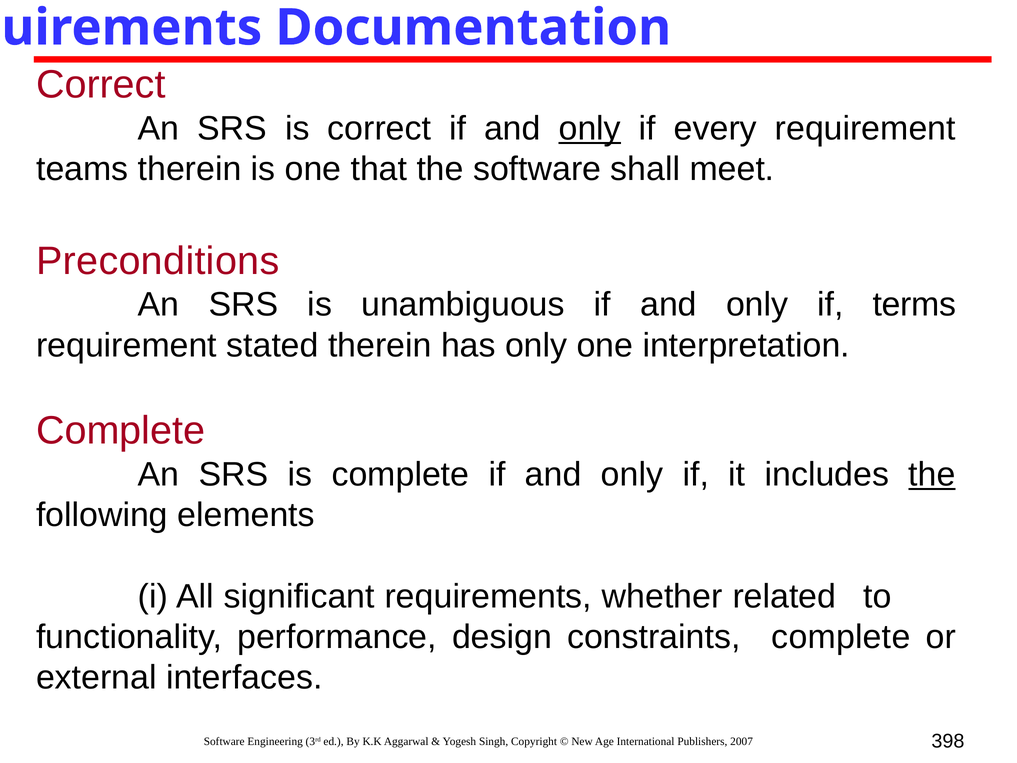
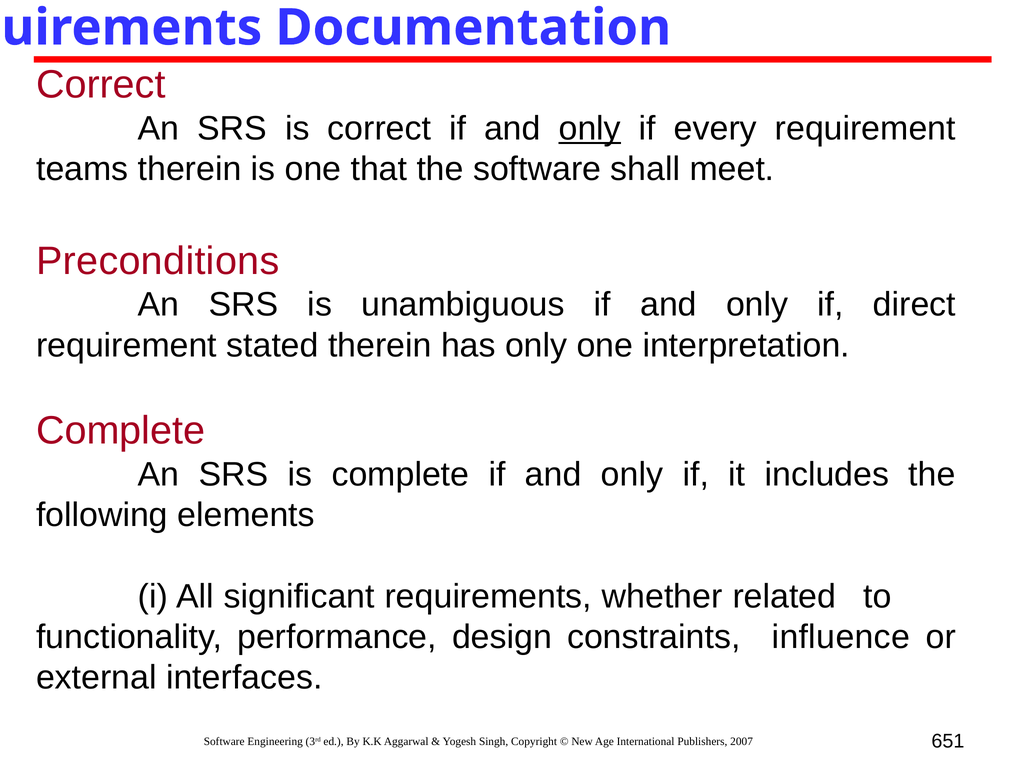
terms: terms -> direct
the at (932, 474) underline: present -> none
constraints complete: complete -> influence
398: 398 -> 651
